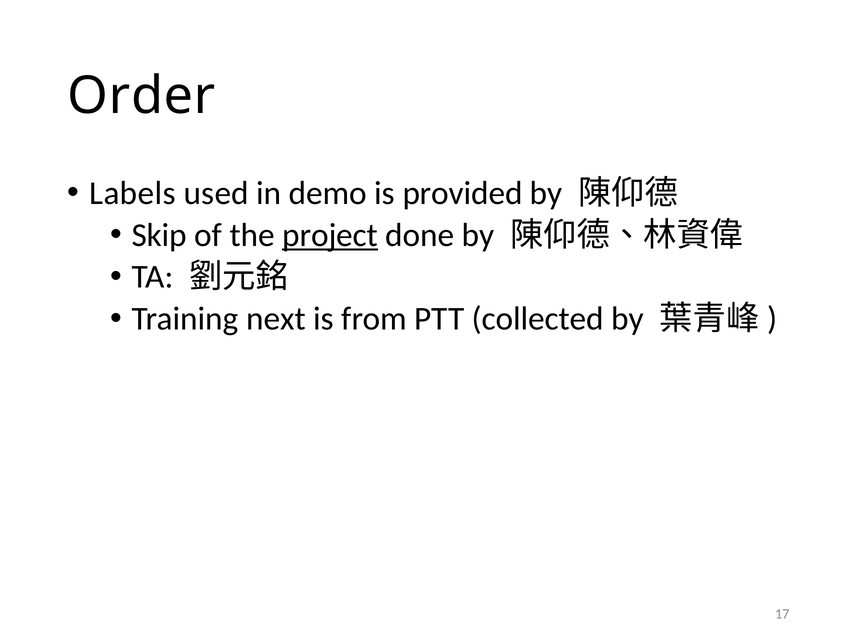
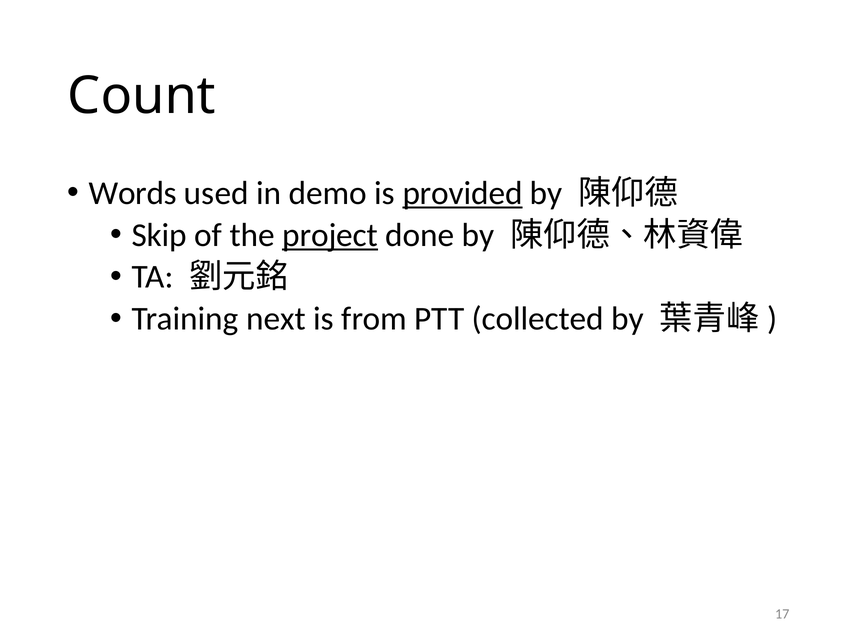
Order: Order -> Count
Labels: Labels -> Words
provided underline: none -> present
